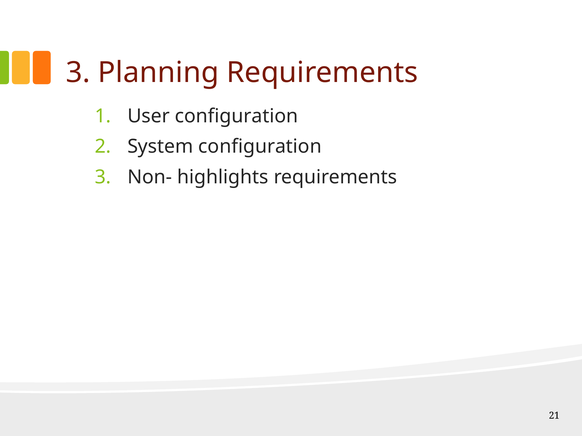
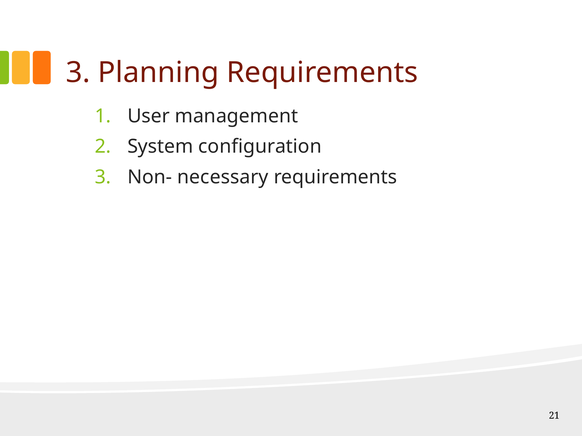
User configuration: configuration -> management
highlights: highlights -> necessary
